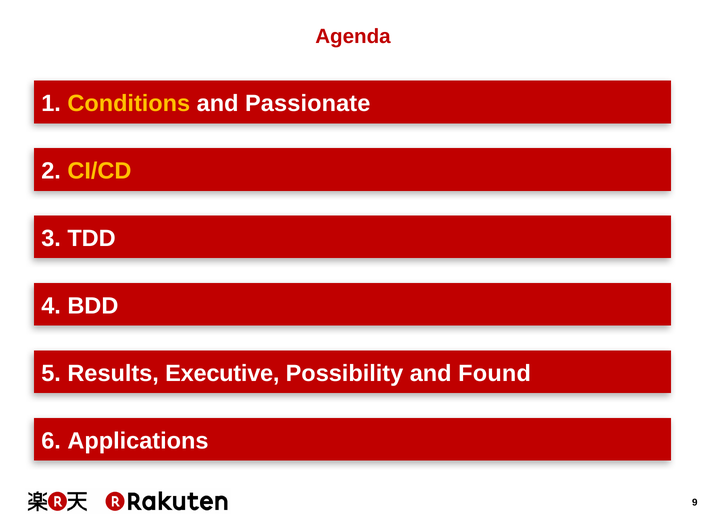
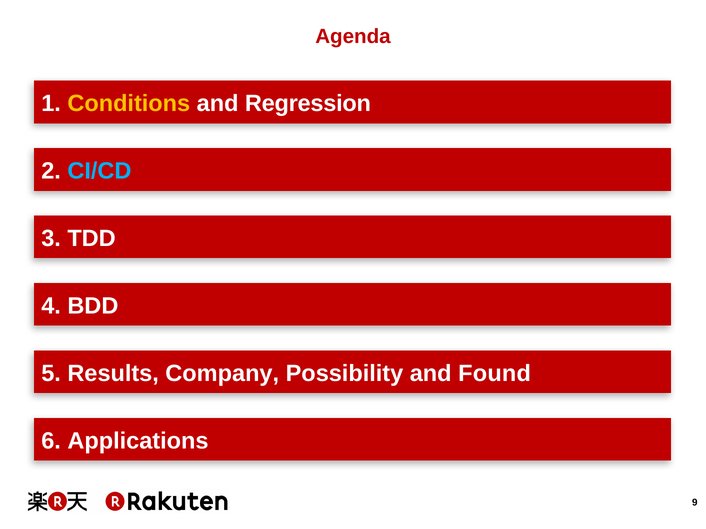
Passionate: Passionate -> Regression
CI/CD colour: yellow -> light blue
Executive: Executive -> Company
